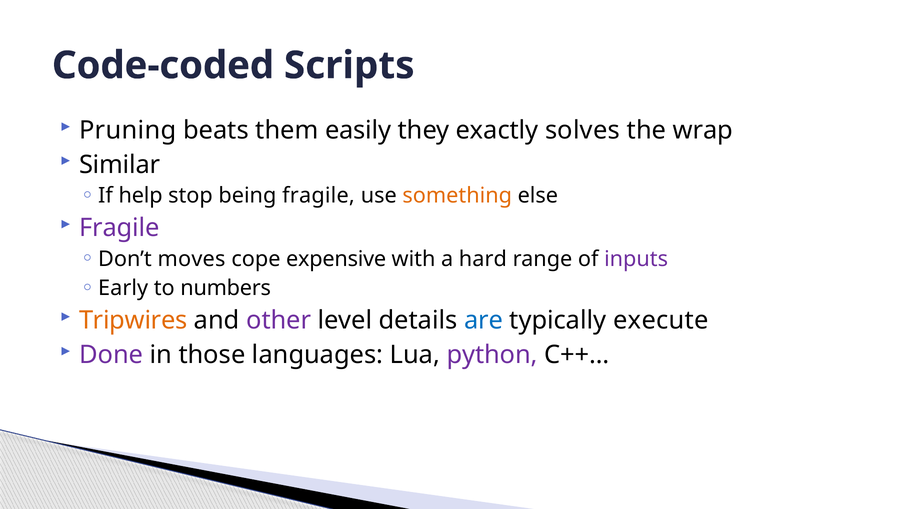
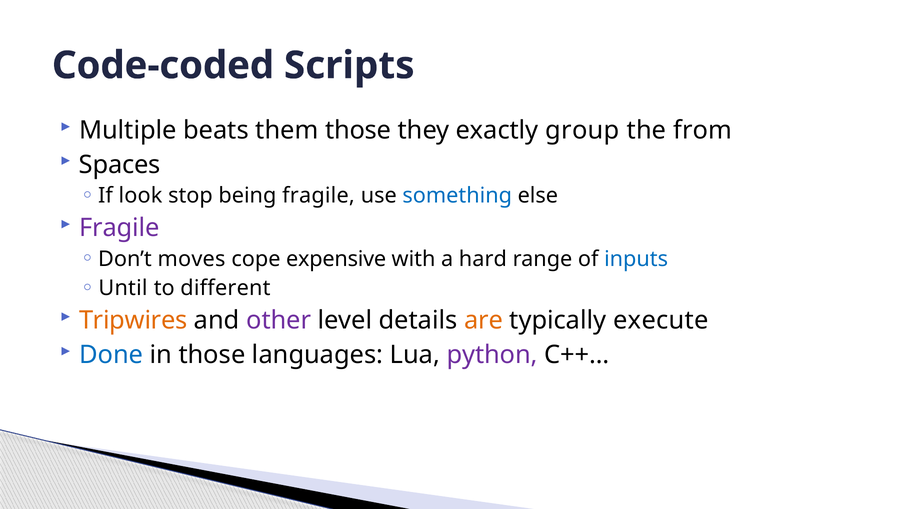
Pruning: Pruning -> Multiple
them easily: easily -> those
solves: solves -> group
wrap: wrap -> from
Similar: Similar -> Spaces
help: help -> look
something colour: orange -> blue
inputs colour: purple -> blue
Early: Early -> Until
numbers: numbers -> different
are colour: blue -> orange
Done colour: purple -> blue
